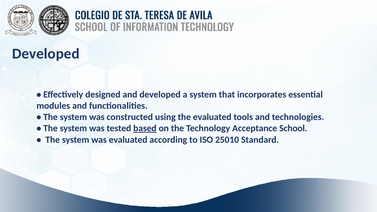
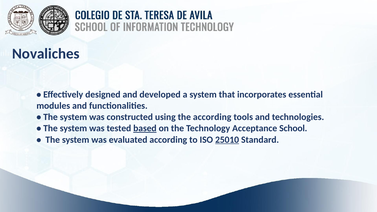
Developed at (46, 54): Developed -> Novaliches
the evaluated: evaluated -> according
25010 underline: none -> present
